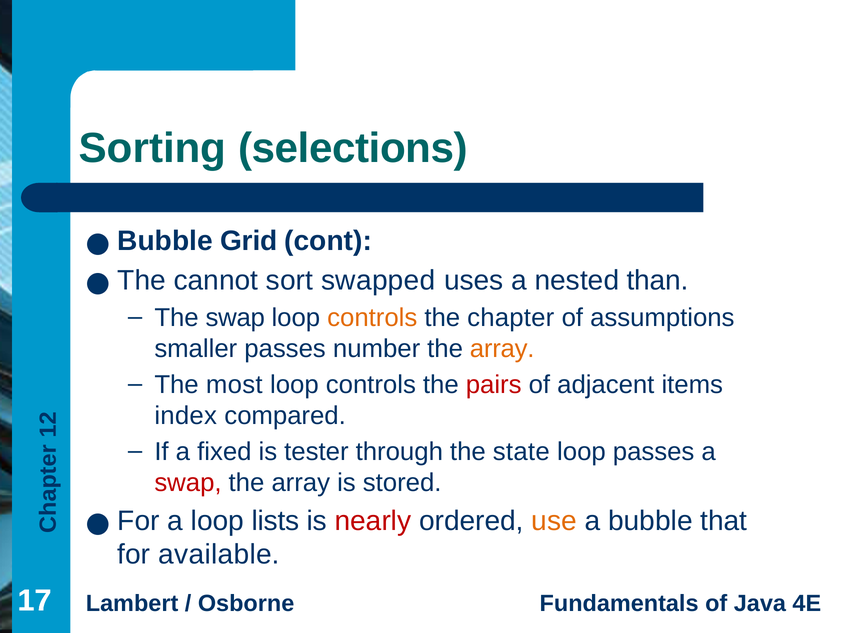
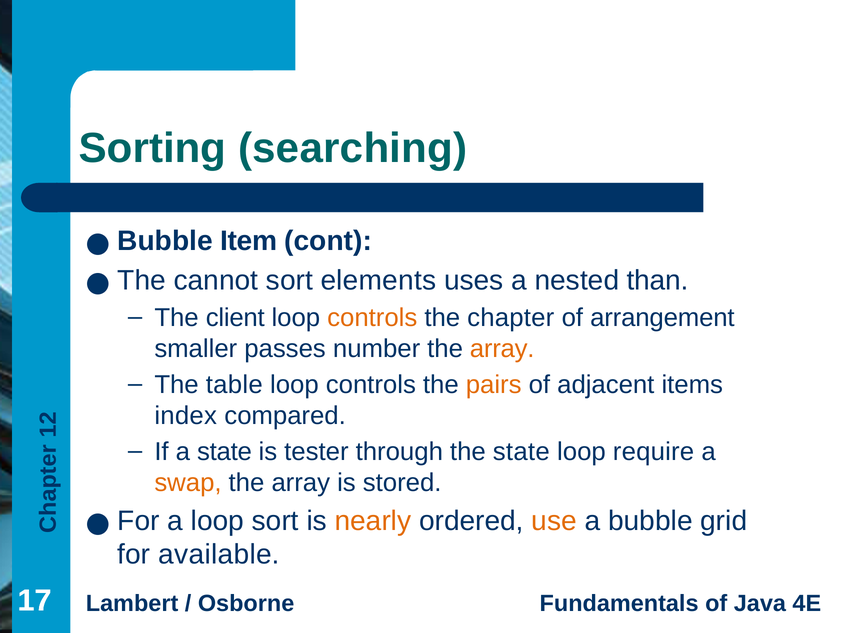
selections: selections -> searching
Grid: Grid -> Item
swapped: swapped -> elements
The swap: swap -> client
assumptions: assumptions -> arrangement
most: most -> table
pairs colour: red -> orange
a fixed: fixed -> state
loop passes: passes -> require
swap at (188, 483) colour: red -> orange
loop lists: lists -> sort
nearly colour: red -> orange
that: that -> grid
